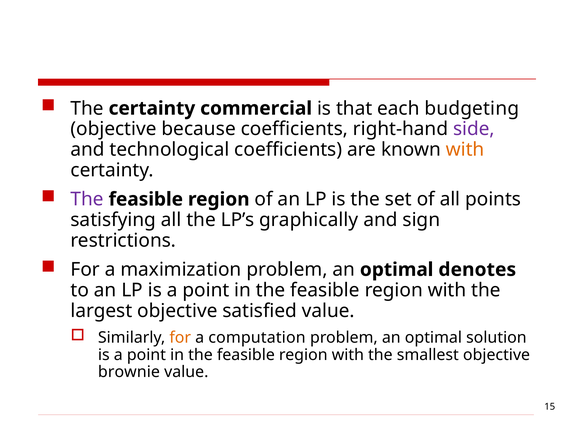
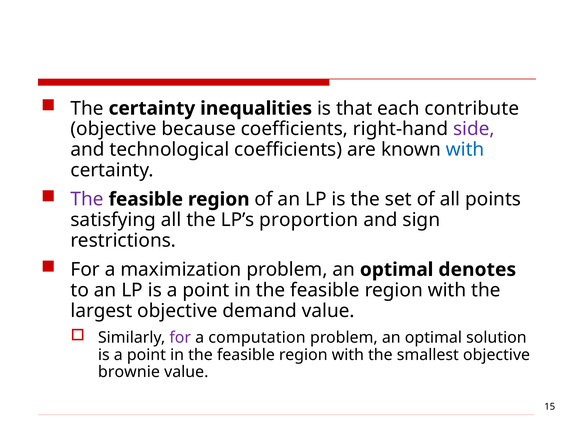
commercial: commercial -> inequalities
budgeting: budgeting -> contribute
with at (465, 150) colour: orange -> blue
graphically: graphically -> proportion
satisfied: satisfied -> demand
for at (180, 338) colour: orange -> purple
